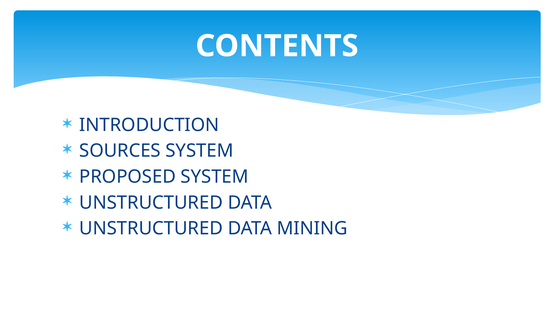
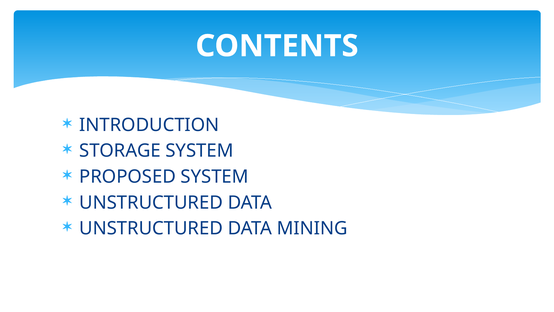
SOURCES: SOURCES -> STORAGE
